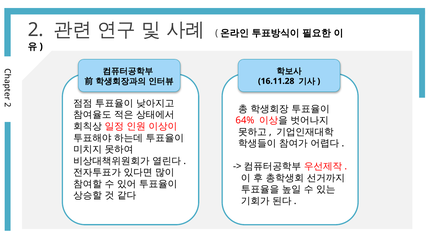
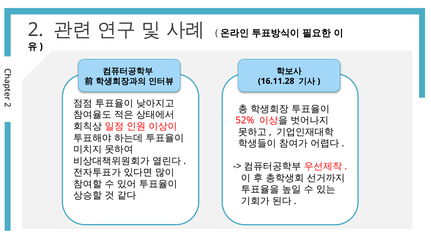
64%: 64% -> 52%
